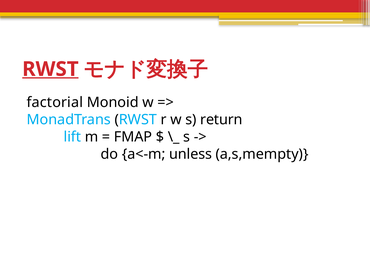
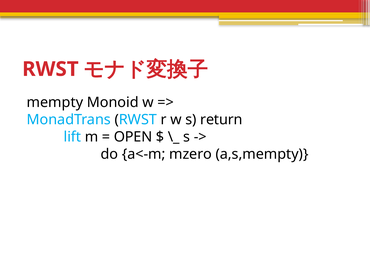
RWST at (50, 69) underline: present -> none
factorial: factorial -> mempty
FMAP: FMAP -> OPEN
unless: unless -> mzero
